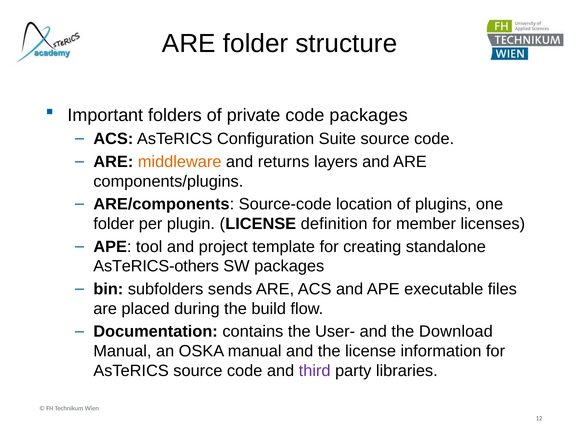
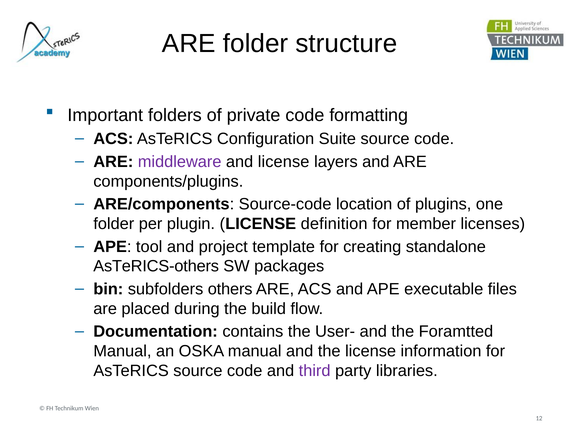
code packages: packages -> formatting
middleware colour: orange -> purple
and returns: returns -> license
sends: sends -> others
Download: Download -> Foramtted
